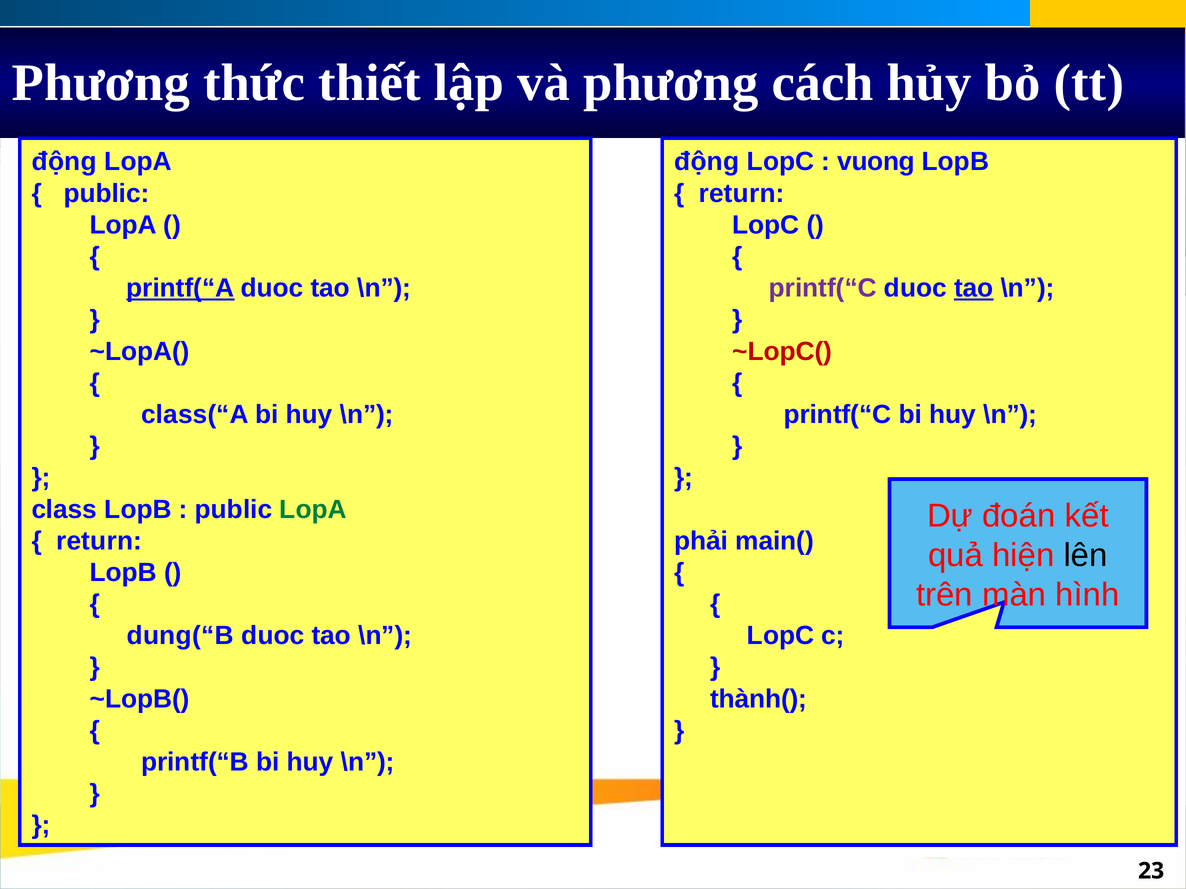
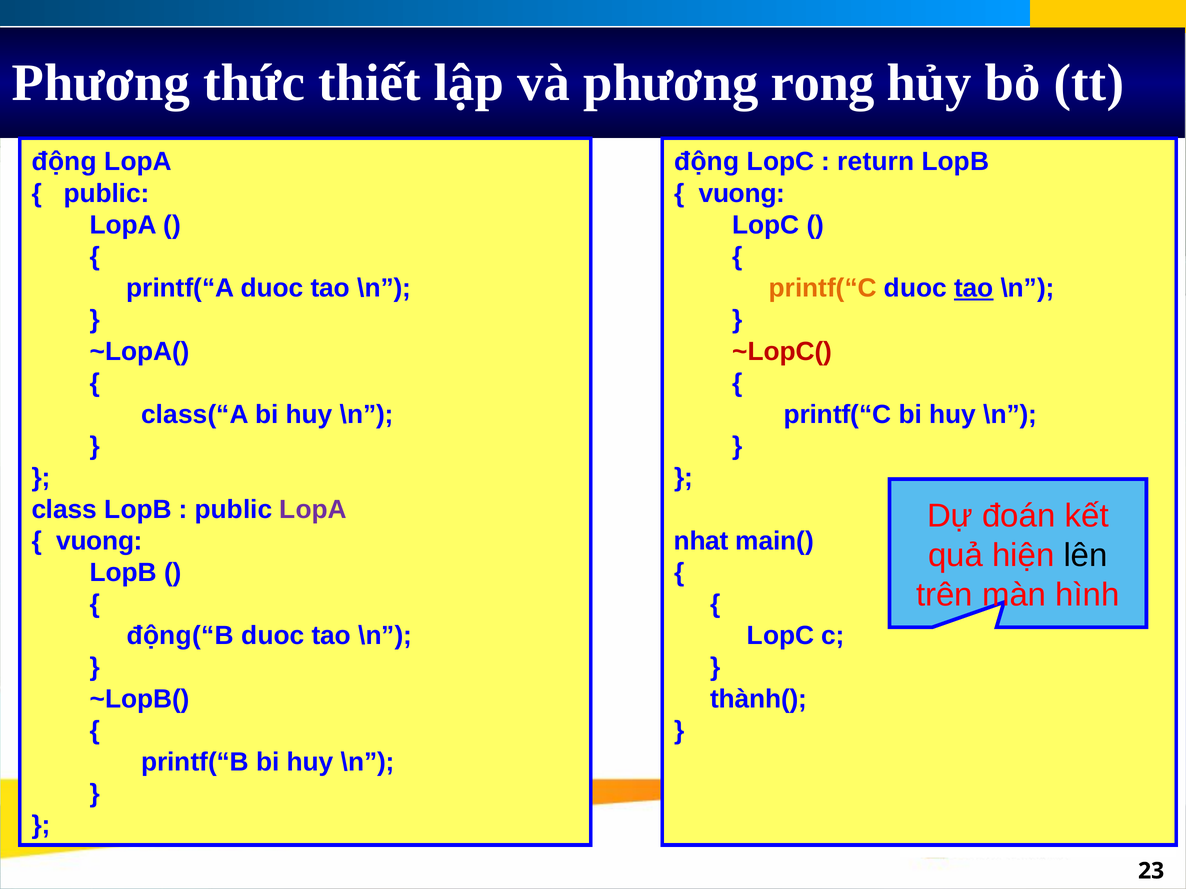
cách: cách -> rong
vuong: vuong -> return
return at (742, 193): return -> vuong
printf(“A underline: present -> none
printf(“C at (823, 288) colour: purple -> orange
LopA at (313, 510) colour: green -> purple
return at (99, 541): return -> vuong
phải: phải -> nhat
dung(“B: dung(“B -> động(“B
